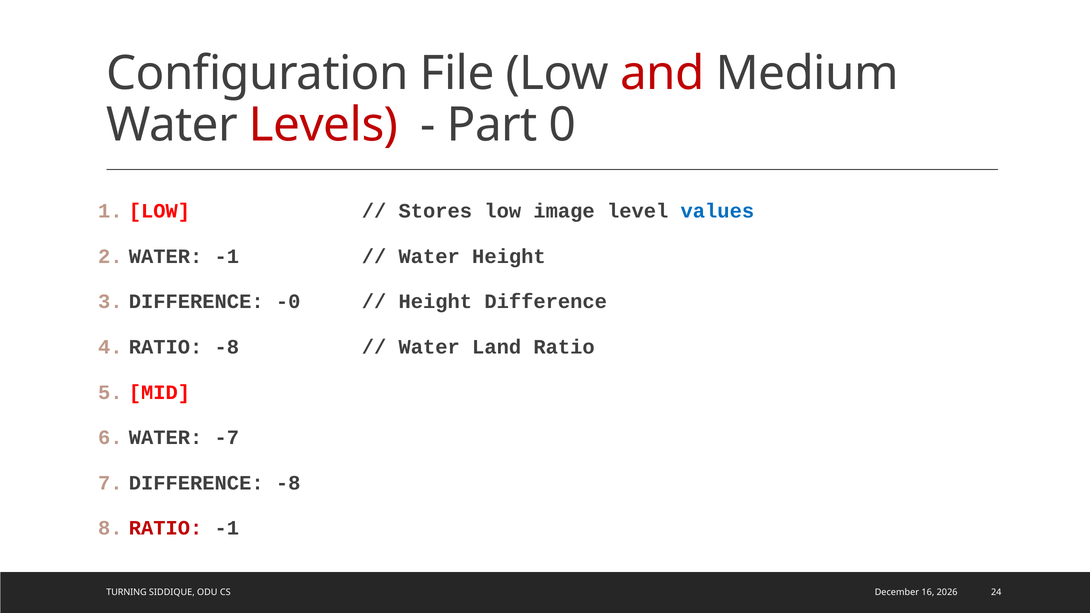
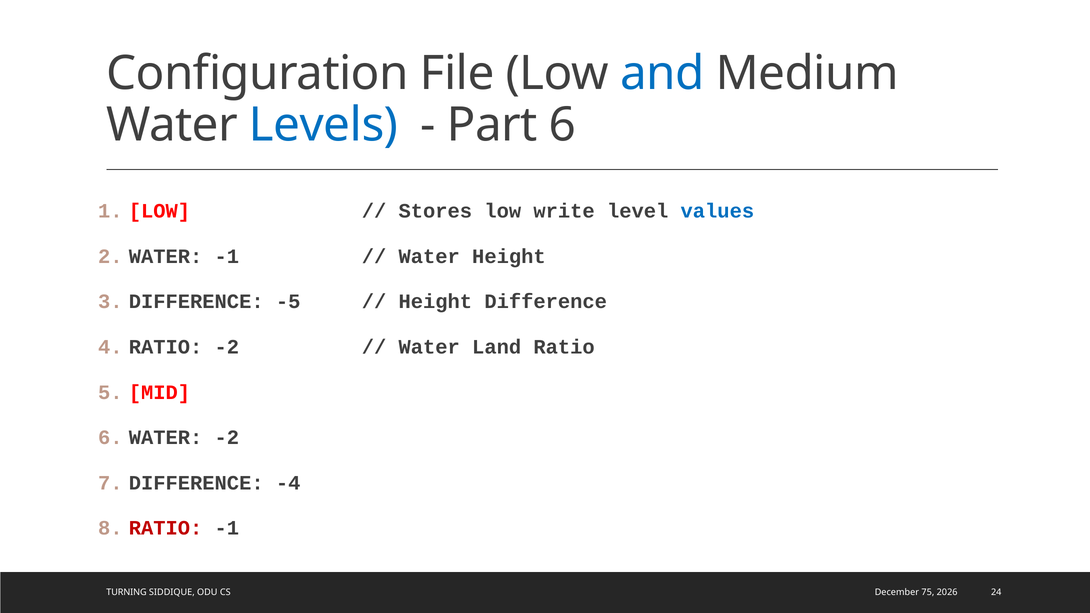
and colour: red -> blue
Levels colour: red -> blue
Part 0: 0 -> 6
image: image -> write
-0: -0 -> -5
RATIO -8: -8 -> -2
WATER -7: -7 -> -2
DIFFERENCE -8: -8 -> -4
16: 16 -> 75
